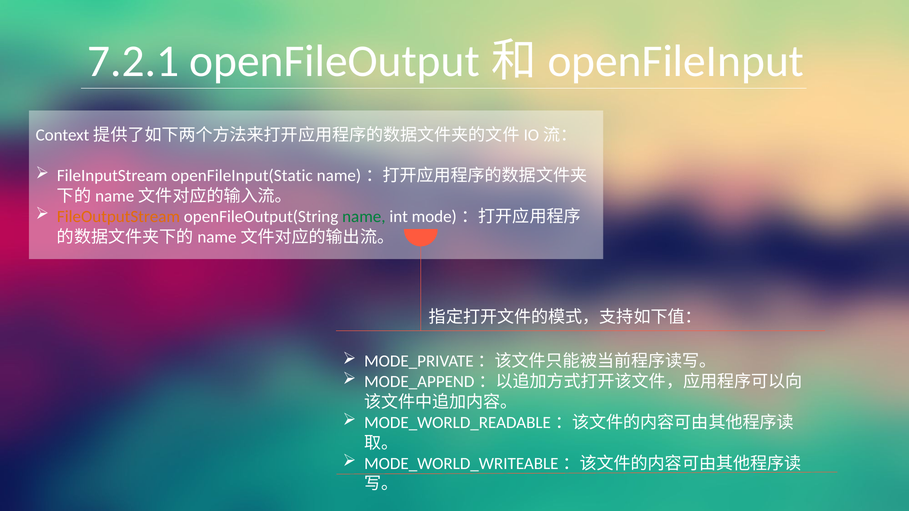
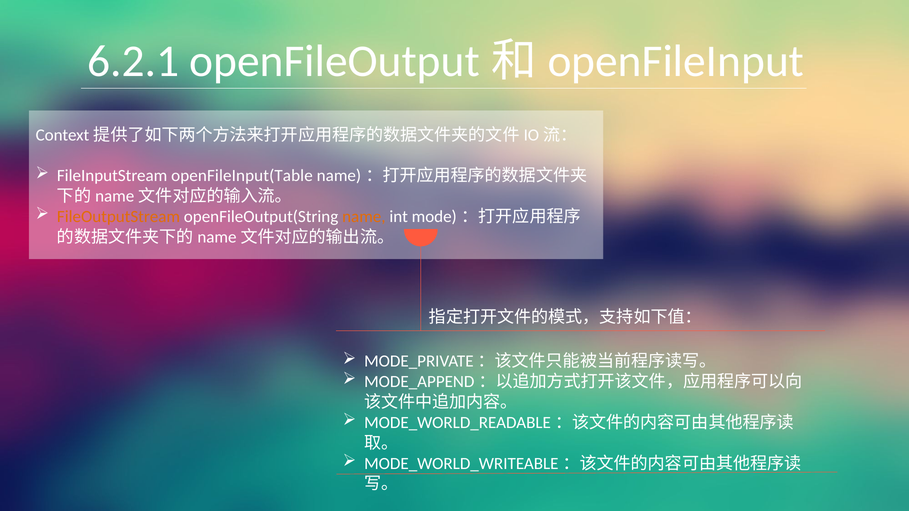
7.2.1: 7.2.1 -> 6.2.1
openFileInput(Static: openFileInput(Static -> openFileInput(Table
name at (364, 217) colour: green -> orange
